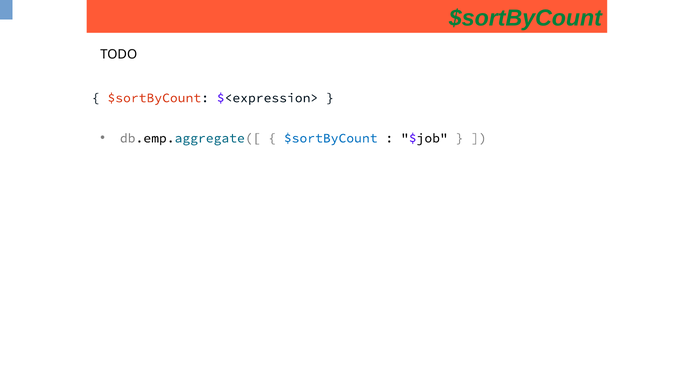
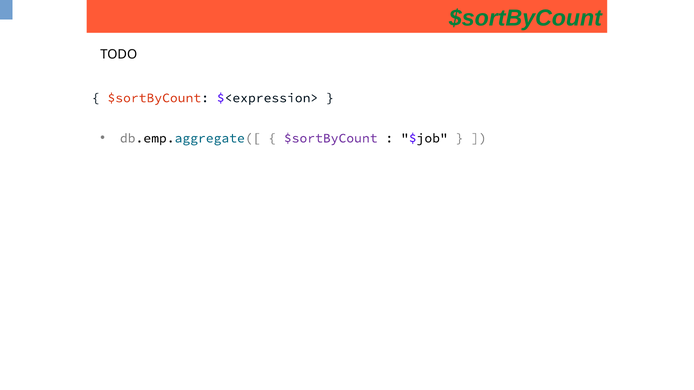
$sortByCount at (331, 138) colour: blue -> purple
